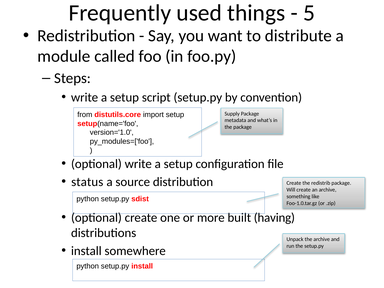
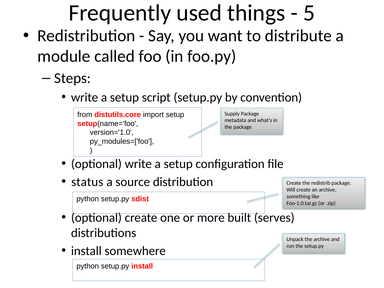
having: having -> serves
